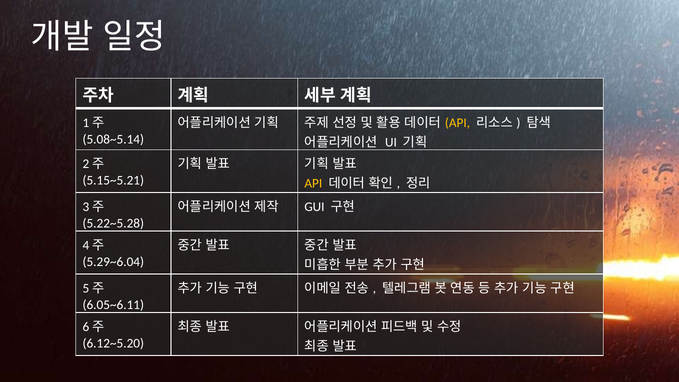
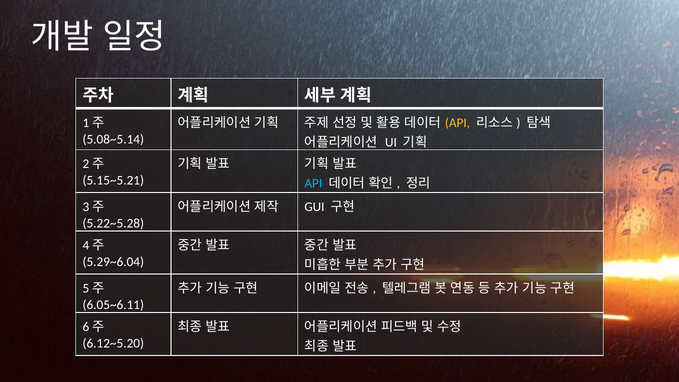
API at (313, 183) colour: yellow -> light blue
